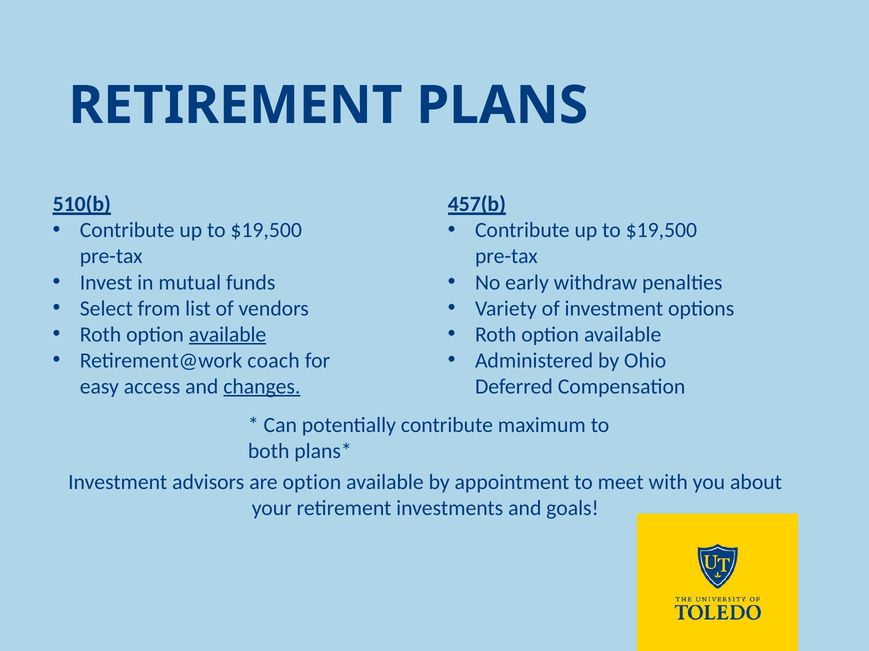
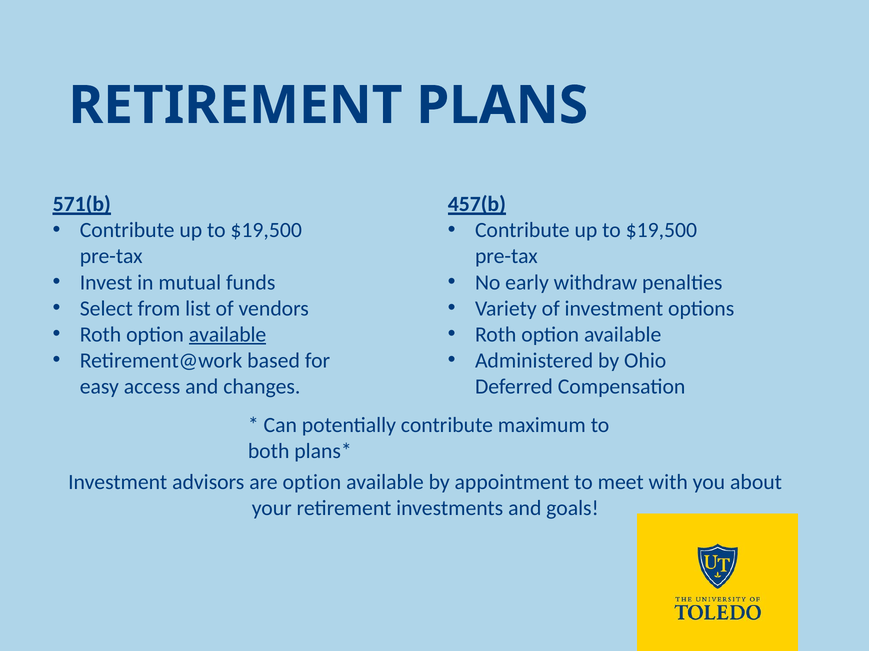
510(b: 510(b -> 571(b
coach: coach -> based
changes underline: present -> none
